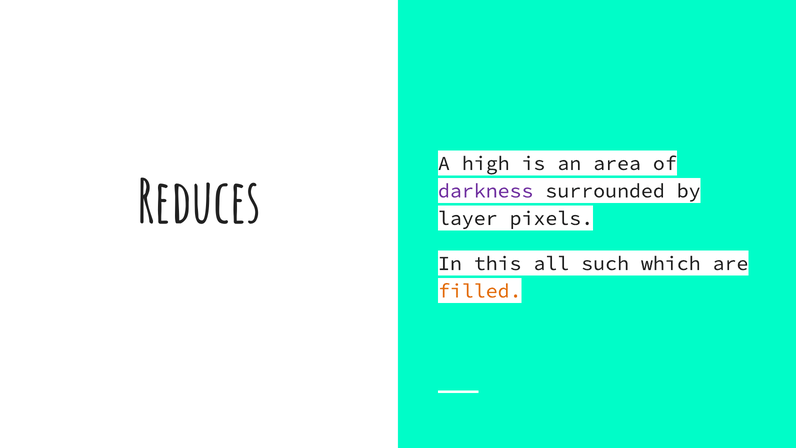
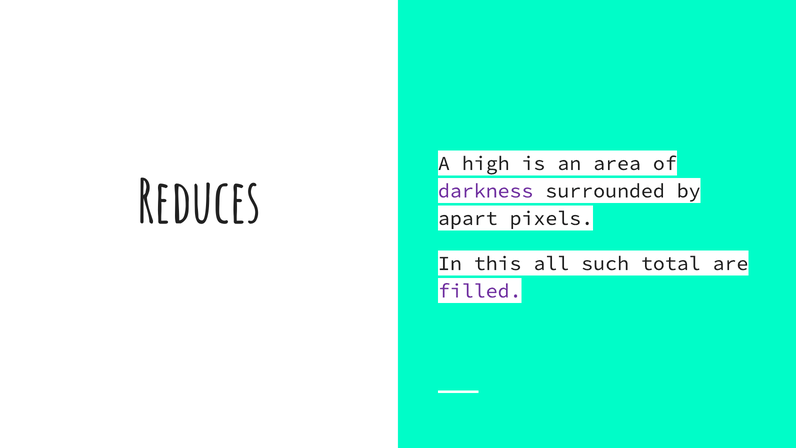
layer: layer -> apart
which: which -> total
filled colour: orange -> purple
